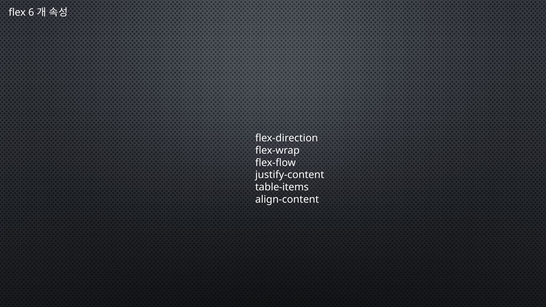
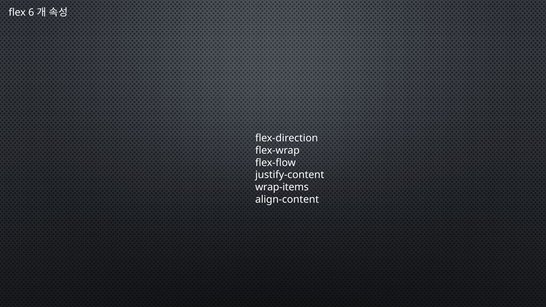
table-items: table-items -> wrap-items
